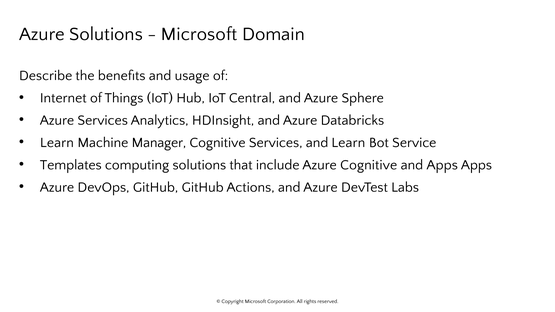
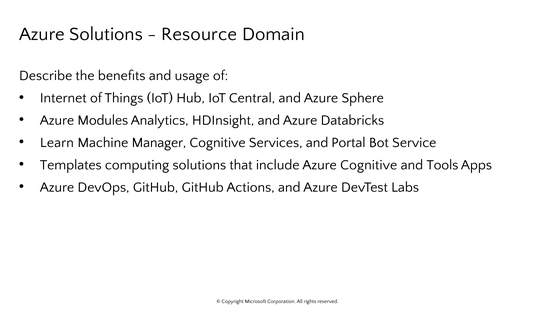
Microsoft at (199, 34): Microsoft -> Resource
Azure Services: Services -> Modules
and Learn: Learn -> Portal
and Apps: Apps -> Tools
